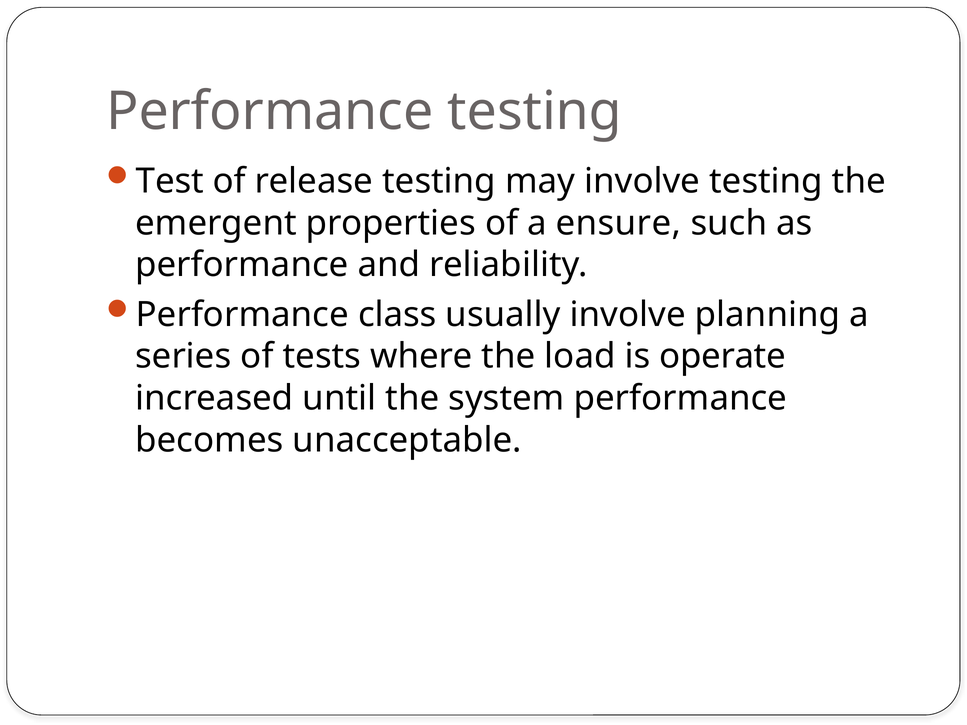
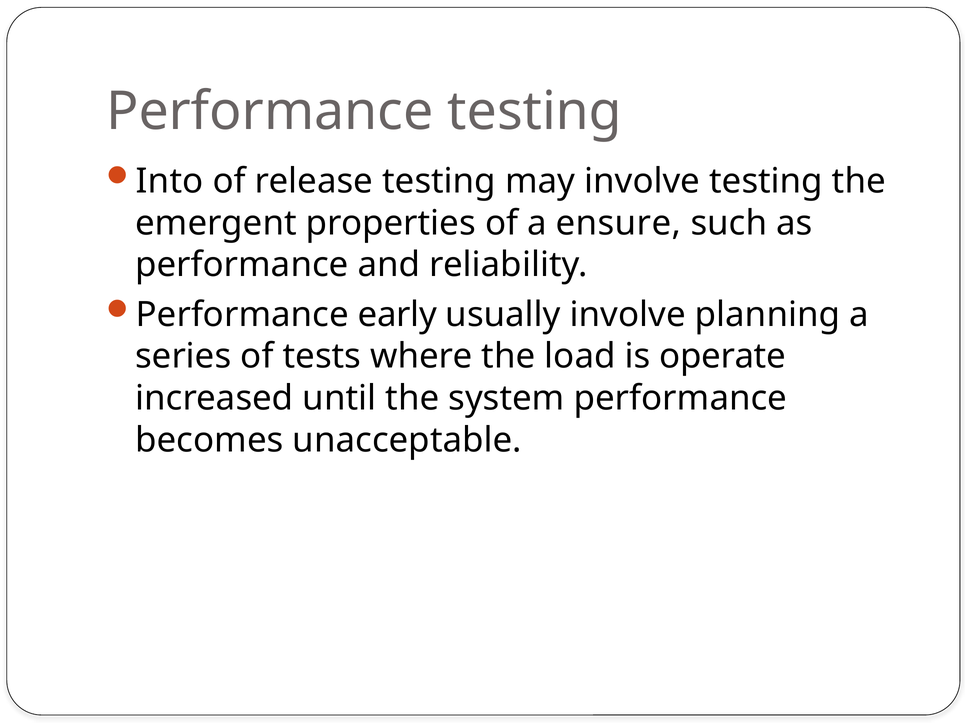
Test: Test -> Into
class: class -> early
